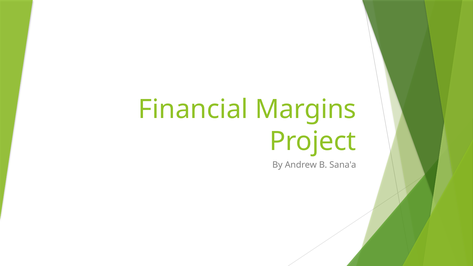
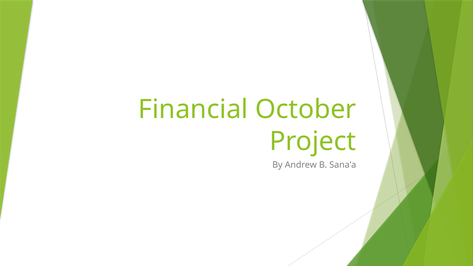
Margins: Margins -> October
